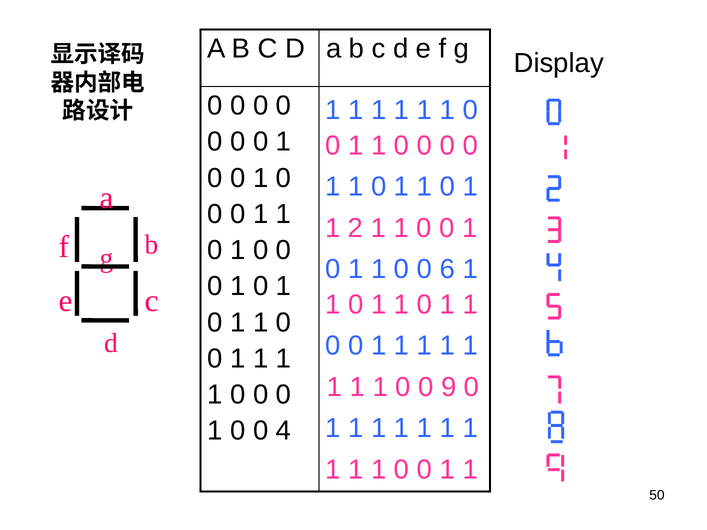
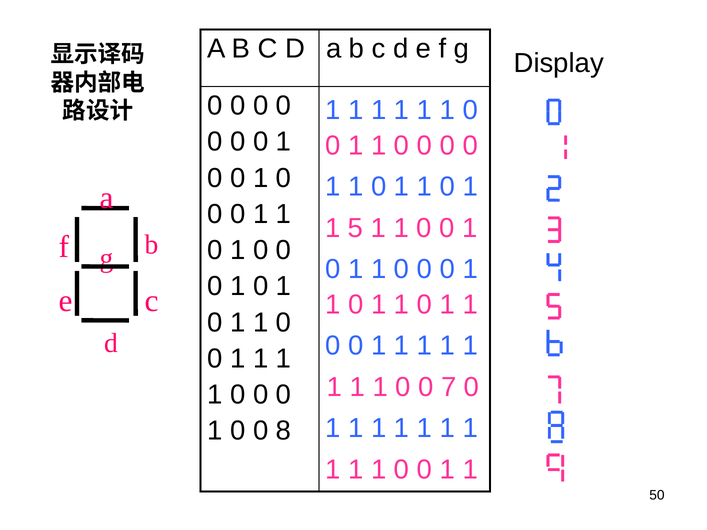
2: 2 -> 5
6 at (447, 269): 6 -> 0
9: 9 -> 7
4: 4 -> 8
